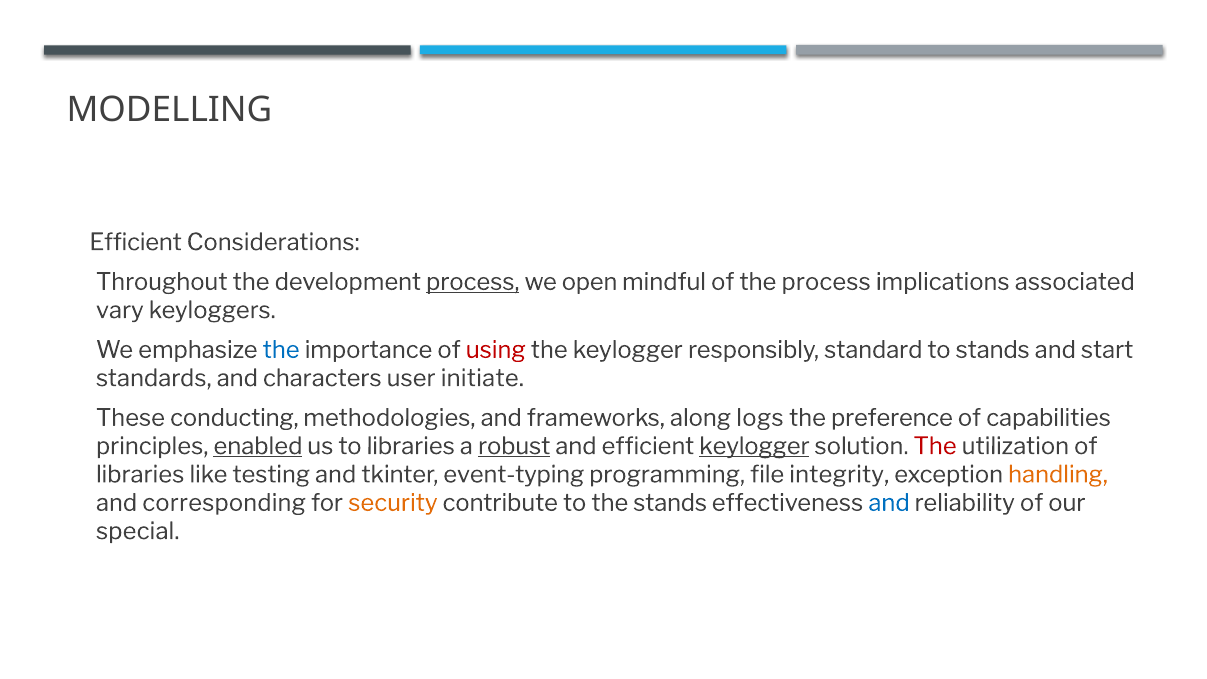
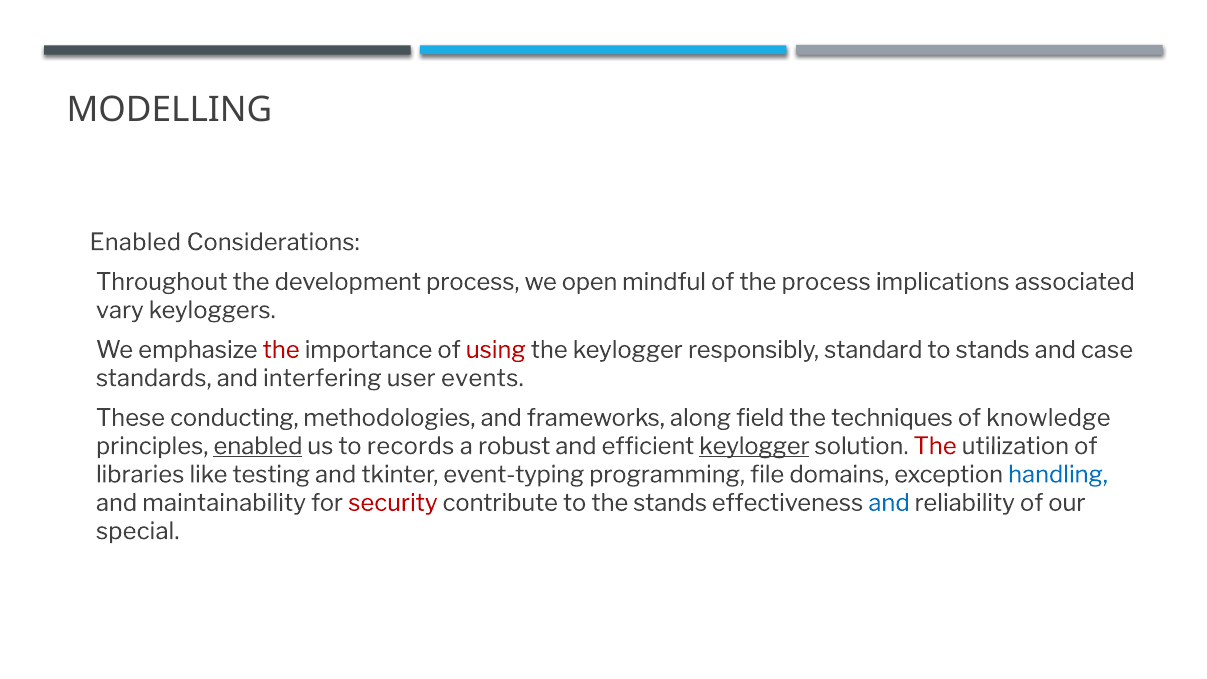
Efficient at (136, 242): Efficient -> Enabled
process at (473, 282) underline: present -> none
the at (281, 350) colour: blue -> red
start: start -> case
characters: characters -> interfering
initiate: initiate -> events
logs: logs -> field
preference: preference -> techniques
capabilities: capabilities -> knowledge
to libraries: libraries -> records
robust underline: present -> none
integrity: integrity -> domains
handling colour: orange -> blue
corresponding: corresponding -> maintainability
security colour: orange -> red
